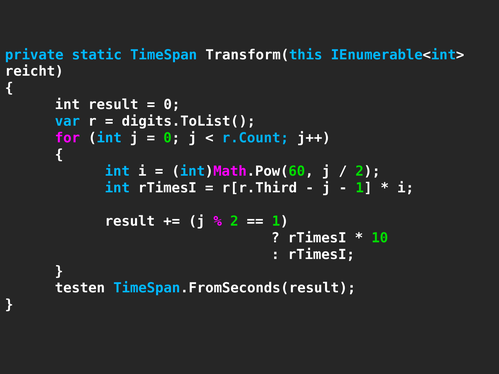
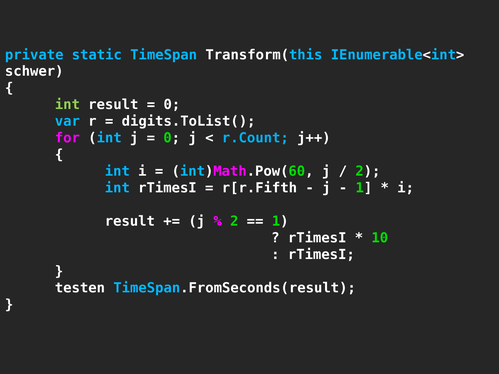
reicht: reicht -> schwer
int at (67, 105) colour: white -> light green
r[r.Third: r[r.Third -> r[r.Fifth
